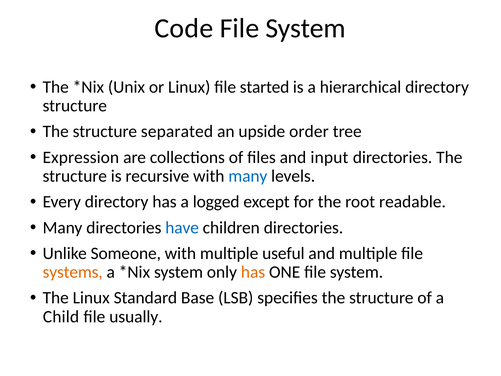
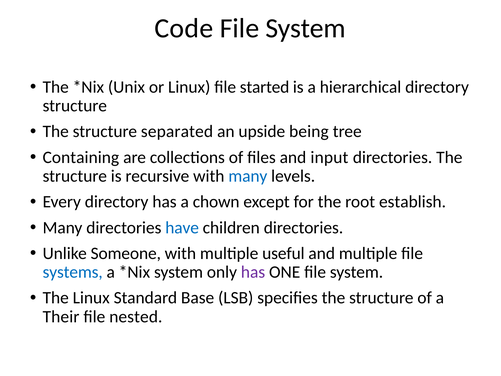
order: order -> being
Expression: Expression -> Containing
logged: logged -> chown
readable: readable -> establish
systems colour: orange -> blue
has at (253, 272) colour: orange -> purple
Child: Child -> Their
usually: usually -> nested
